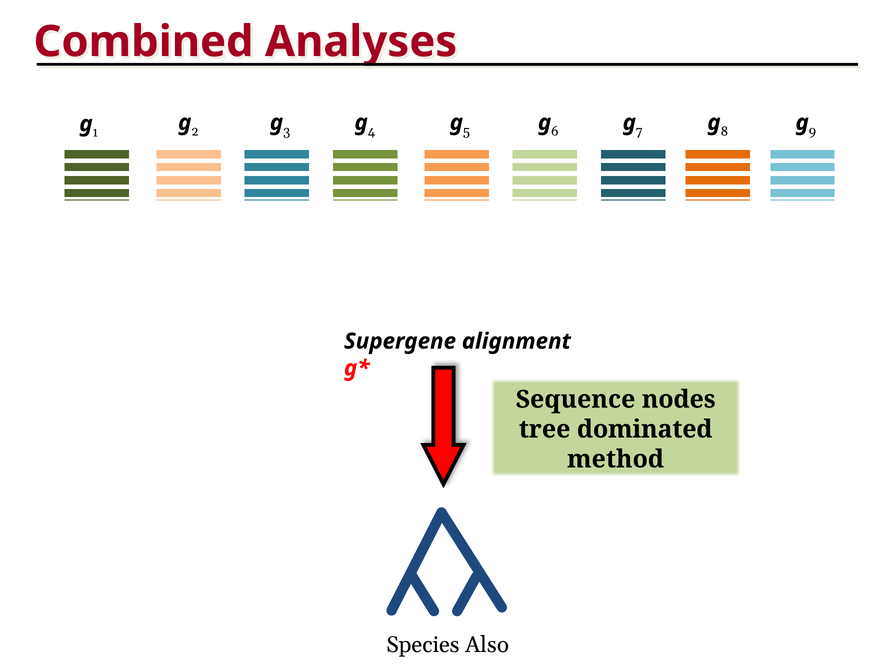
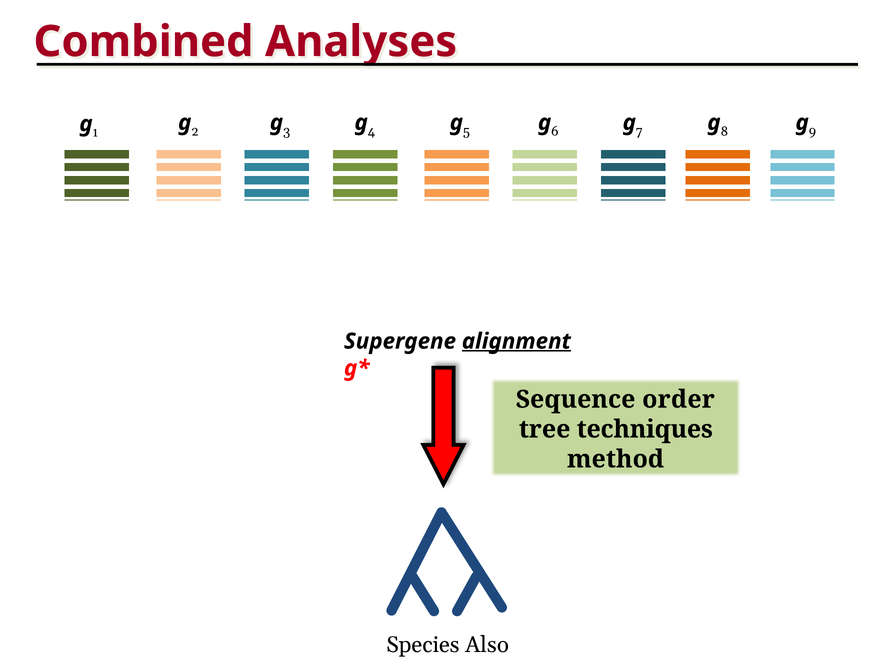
alignment underline: none -> present
nodes: nodes -> order
dominated: dominated -> techniques
